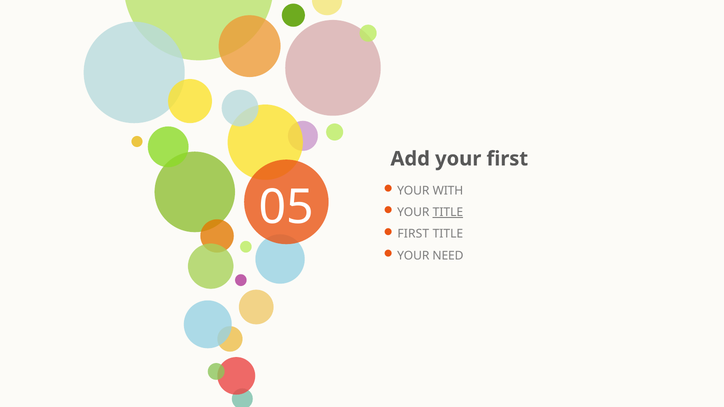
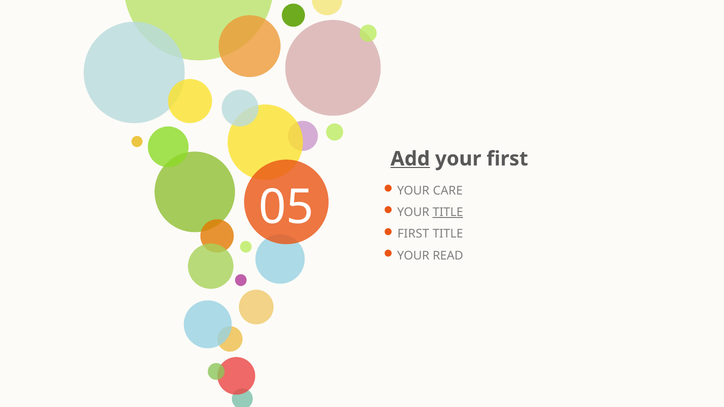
Add underline: none -> present
WITH: WITH -> CARE
NEED: NEED -> READ
